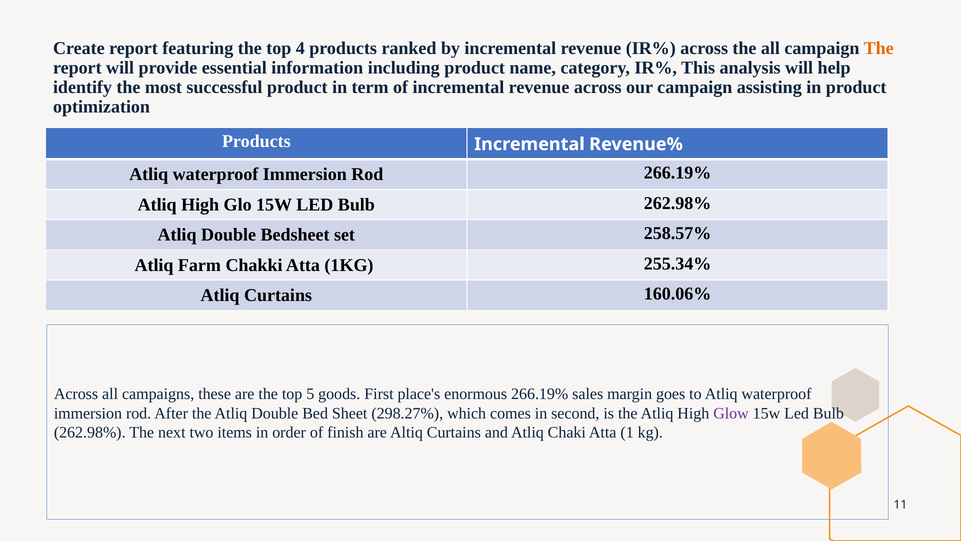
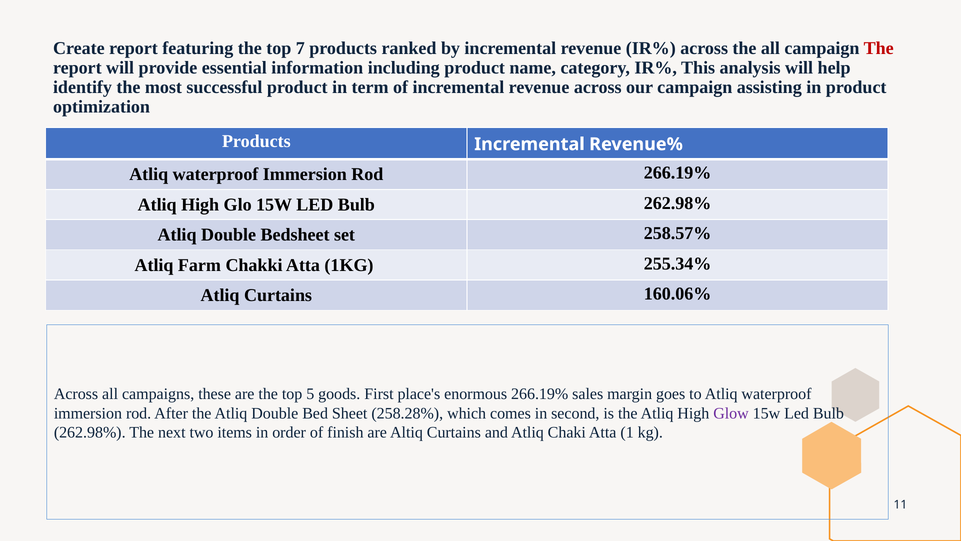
4: 4 -> 7
The at (879, 48) colour: orange -> red
298.27%: 298.27% -> 258.28%
